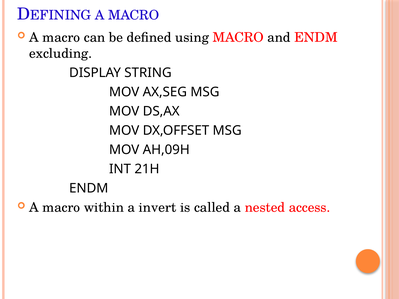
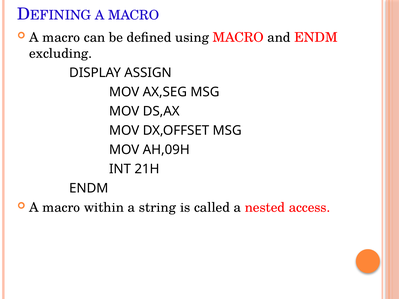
STRING: STRING -> ASSIGN
invert: invert -> string
